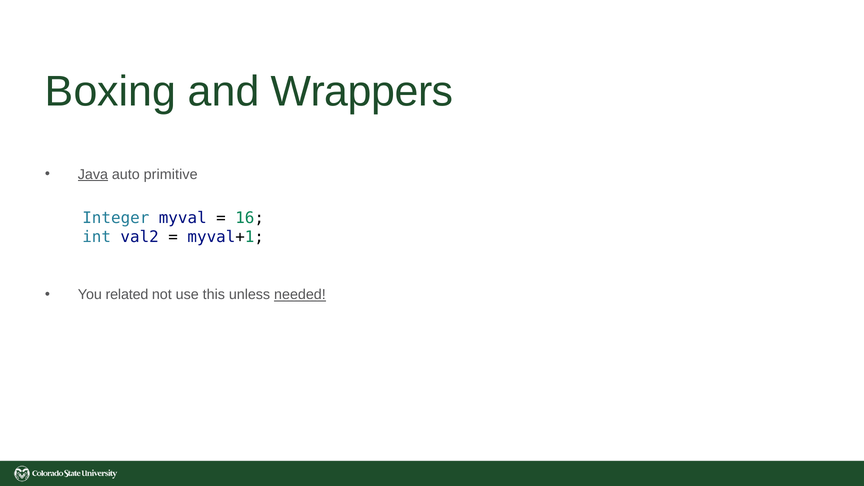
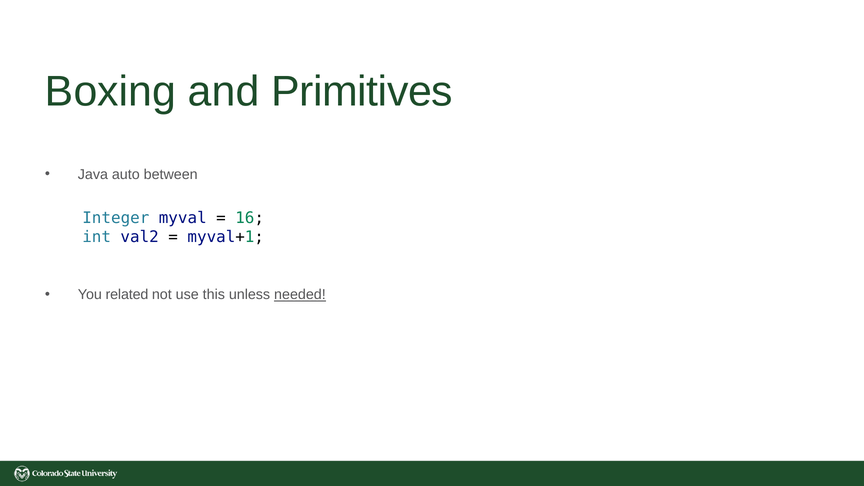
Wrappers: Wrappers -> Primitives
Java underline: present -> none
primitive: primitive -> between
